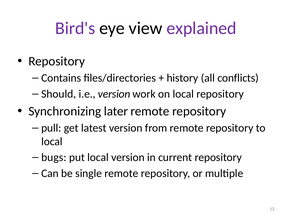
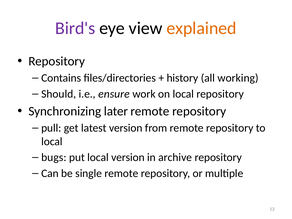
explained colour: purple -> orange
conflicts: conflicts -> working
i.e version: version -> ensure
current: current -> archive
